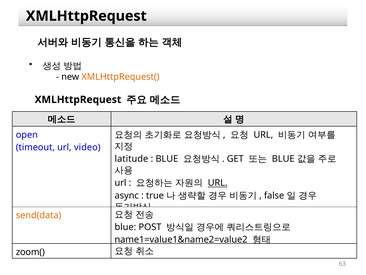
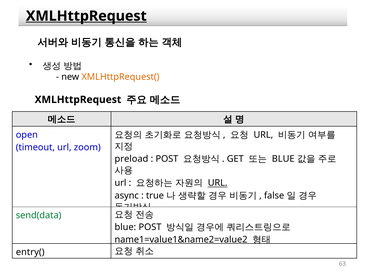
XMLHttpRequest at (86, 16) underline: none -> present
video: video -> zoom
latitude: latitude -> preload
BLUE at (167, 159): BLUE -> POST
send(data colour: orange -> green
zoom(: zoom( -> entry(
